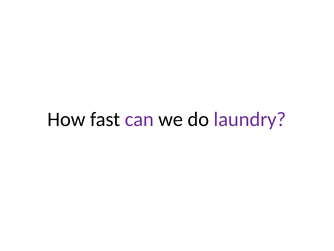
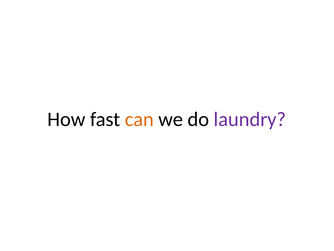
can colour: purple -> orange
